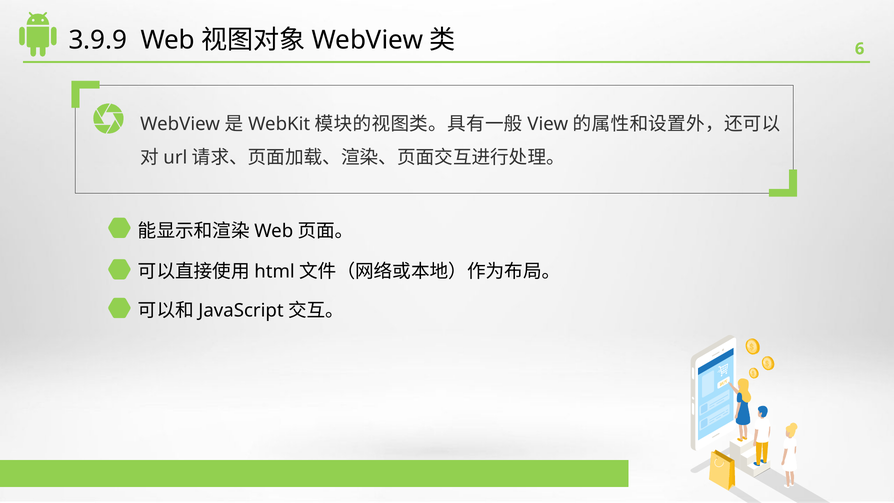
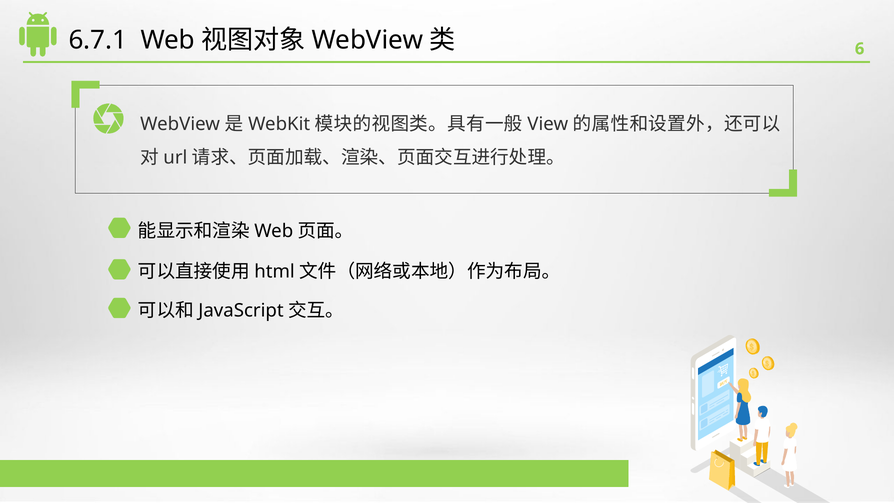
3.9.9: 3.9.9 -> 6.7.1
